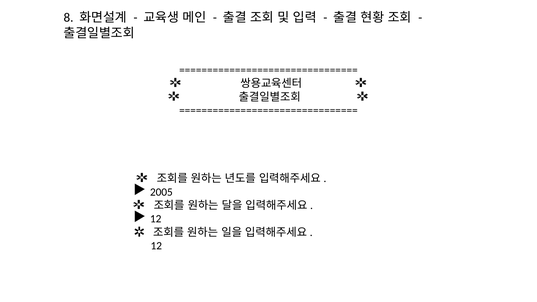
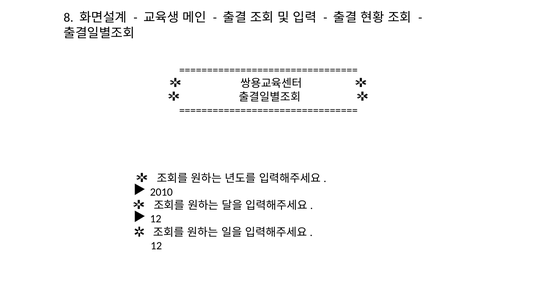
2005: 2005 -> 2010
